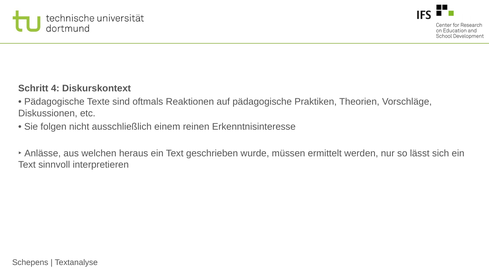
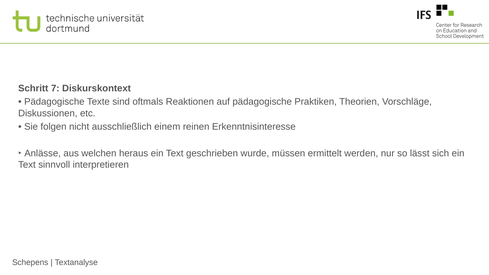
4: 4 -> 7
